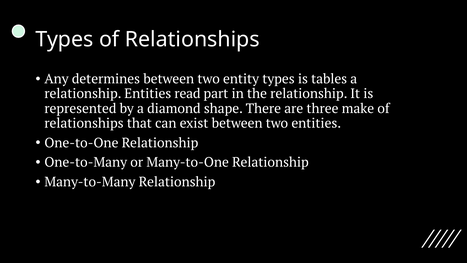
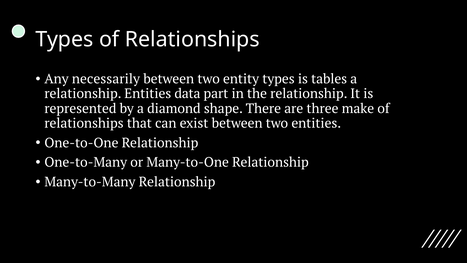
determines: determines -> necessarily
read: read -> data
